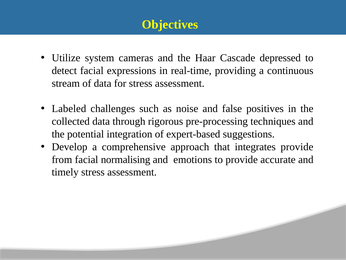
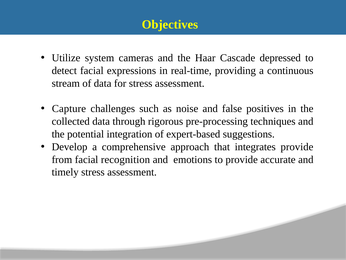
Labeled: Labeled -> Capture
normalising: normalising -> recognition
